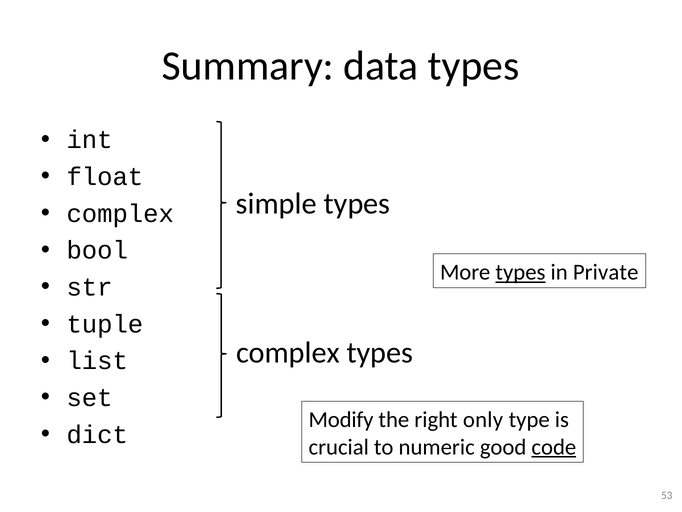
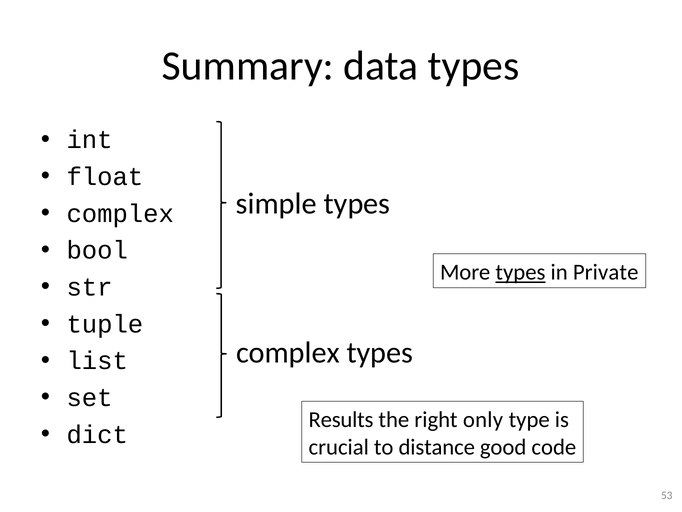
Modify: Modify -> Results
numeric: numeric -> distance
code underline: present -> none
